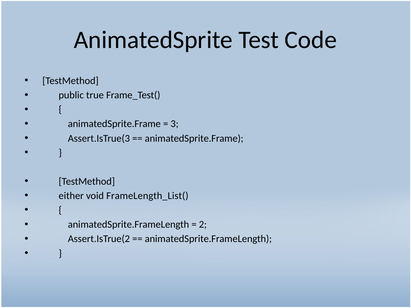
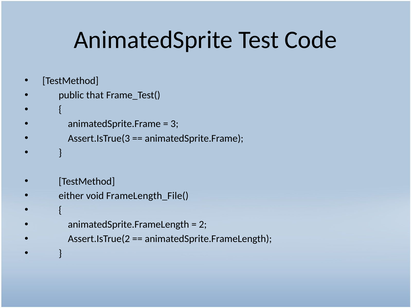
true: true -> that
FrameLength_List(: FrameLength_List( -> FrameLength_File(
